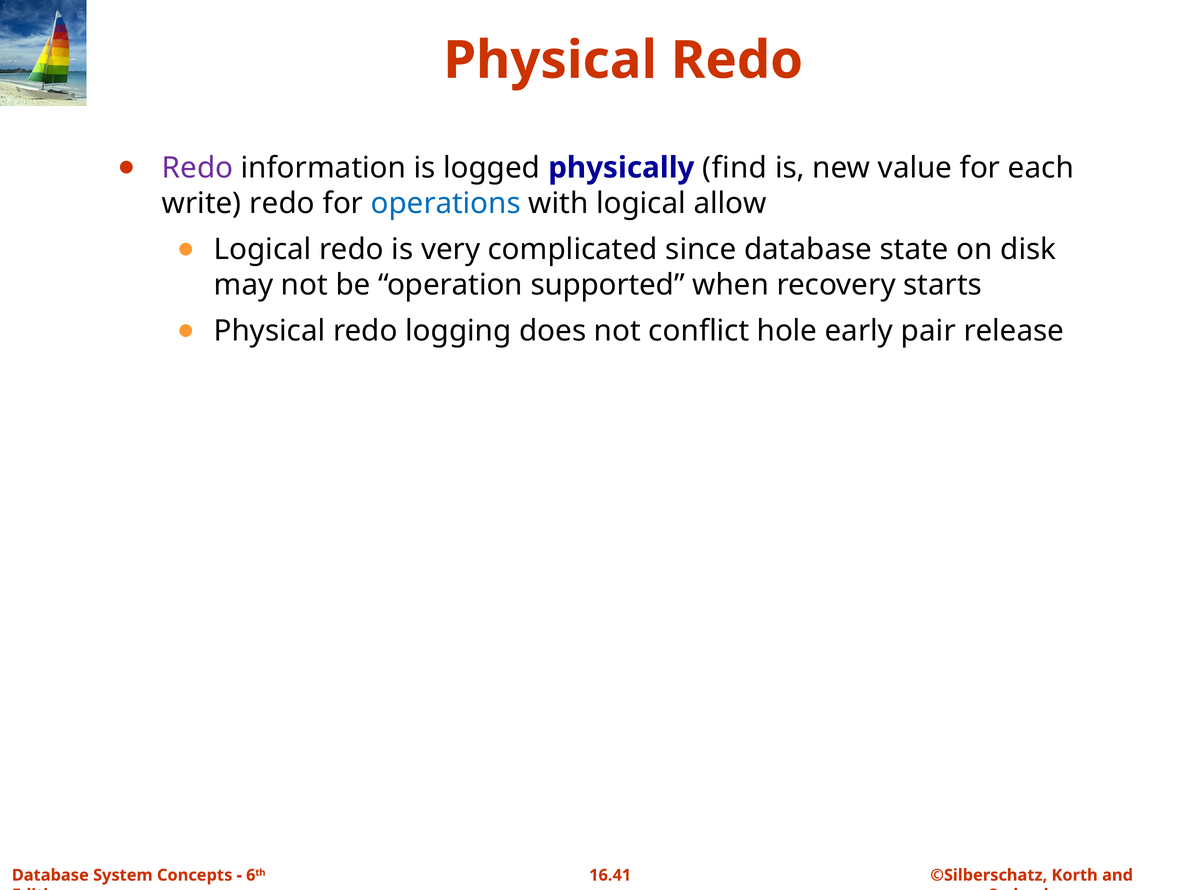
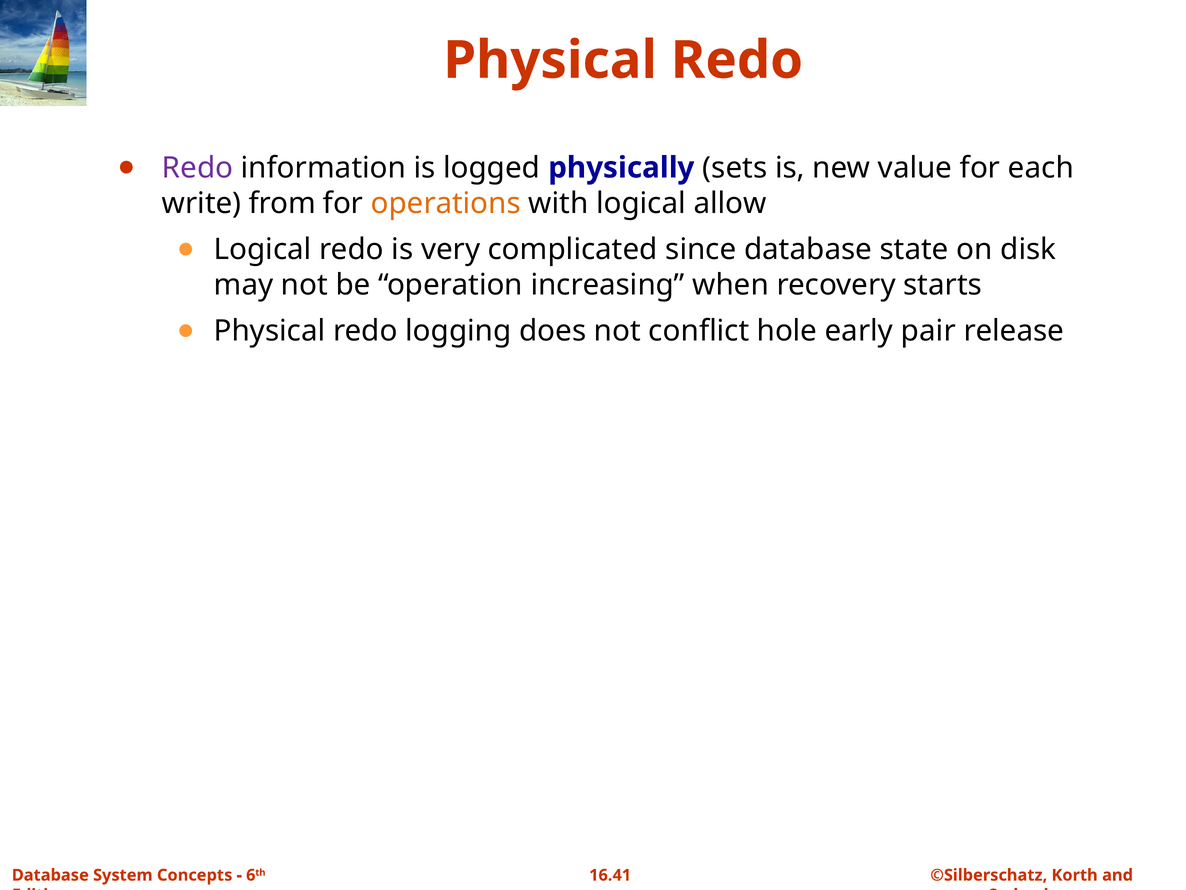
find: find -> sets
write redo: redo -> from
operations colour: blue -> orange
supported: supported -> increasing
